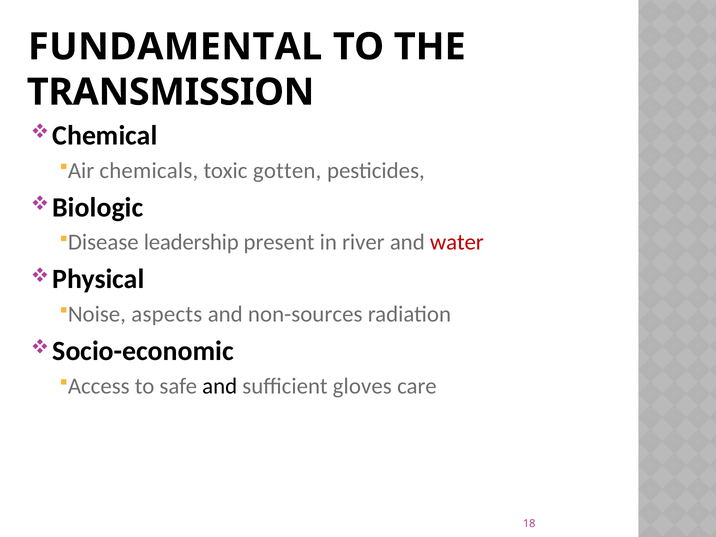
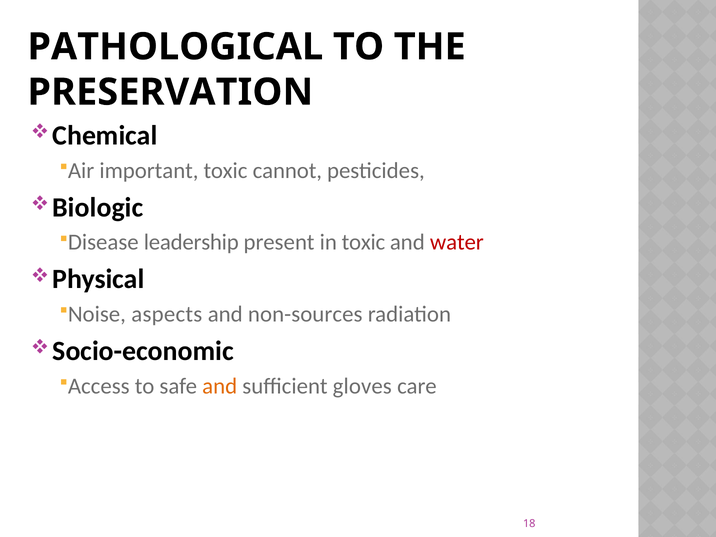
FUNDAMENTAL: FUNDAMENTAL -> PATHOLOGICAL
TRANSMISSION: TRANSMISSION -> PRESERVATION
chemicals: chemicals -> important
gotten: gotten -> cannot
in river: river -> toxic
and at (220, 386) colour: black -> orange
